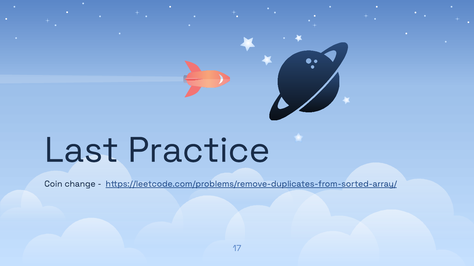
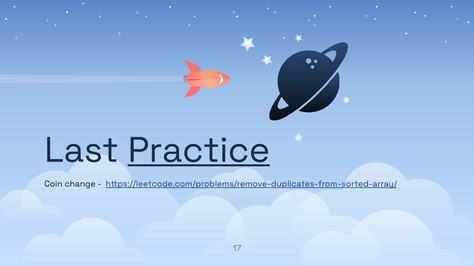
Practice underline: none -> present
